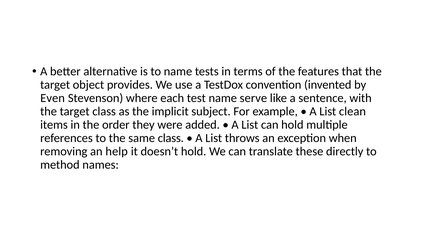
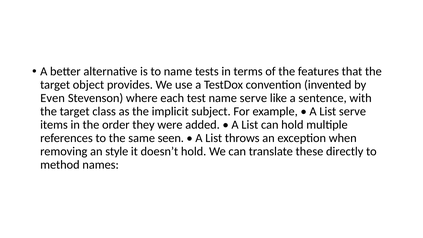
List clean: clean -> serve
same class: class -> seen
help: help -> style
